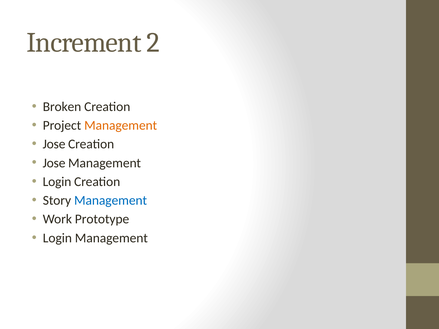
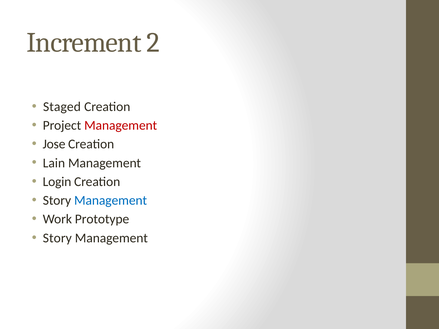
Broken: Broken -> Staged
Management at (121, 126) colour: orange -> red
Jose at (54, 163): Jose -> Lain
Login at (57, 238): Login -> Story
